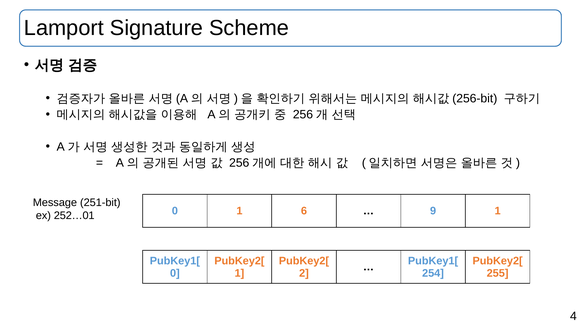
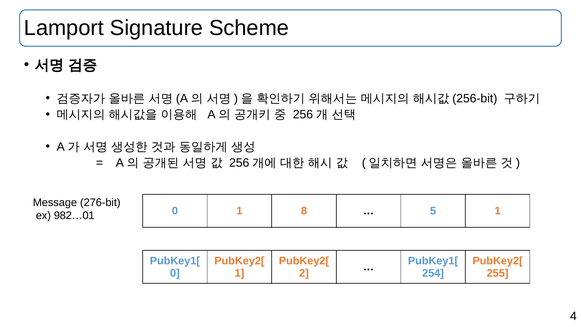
251-bit: 251-bit -> 276-bit
6: 6 -> 8
9: 9 -> 5
252…01: 252…01 -> 982…01
